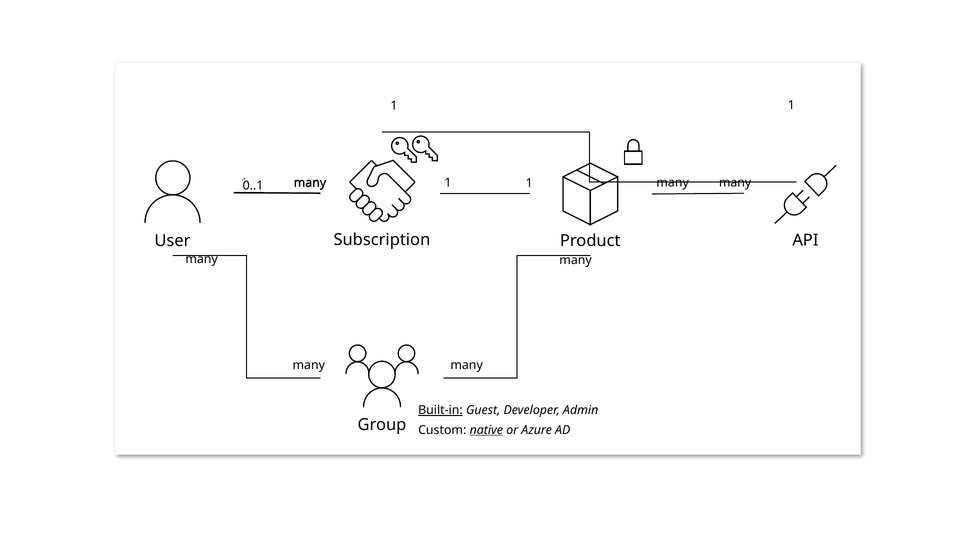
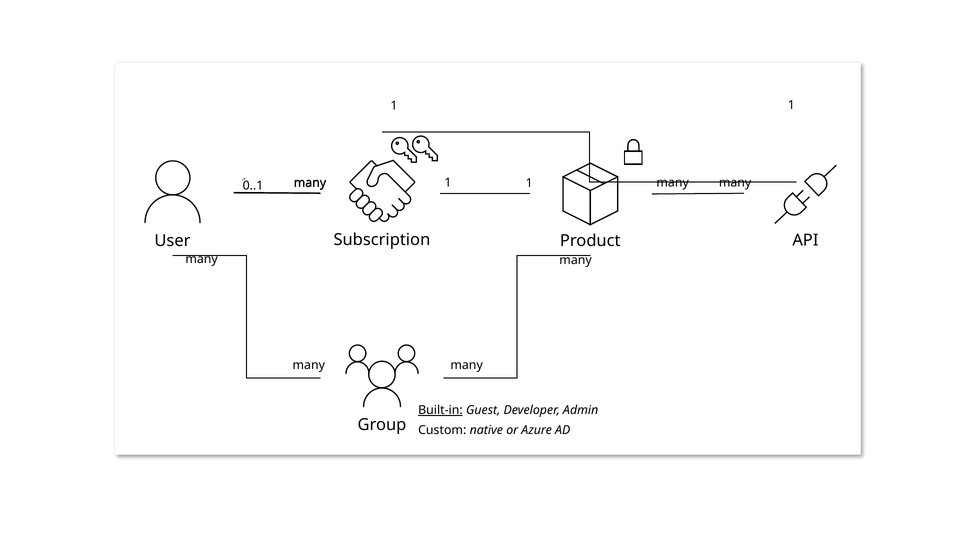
native underline: present -> none
